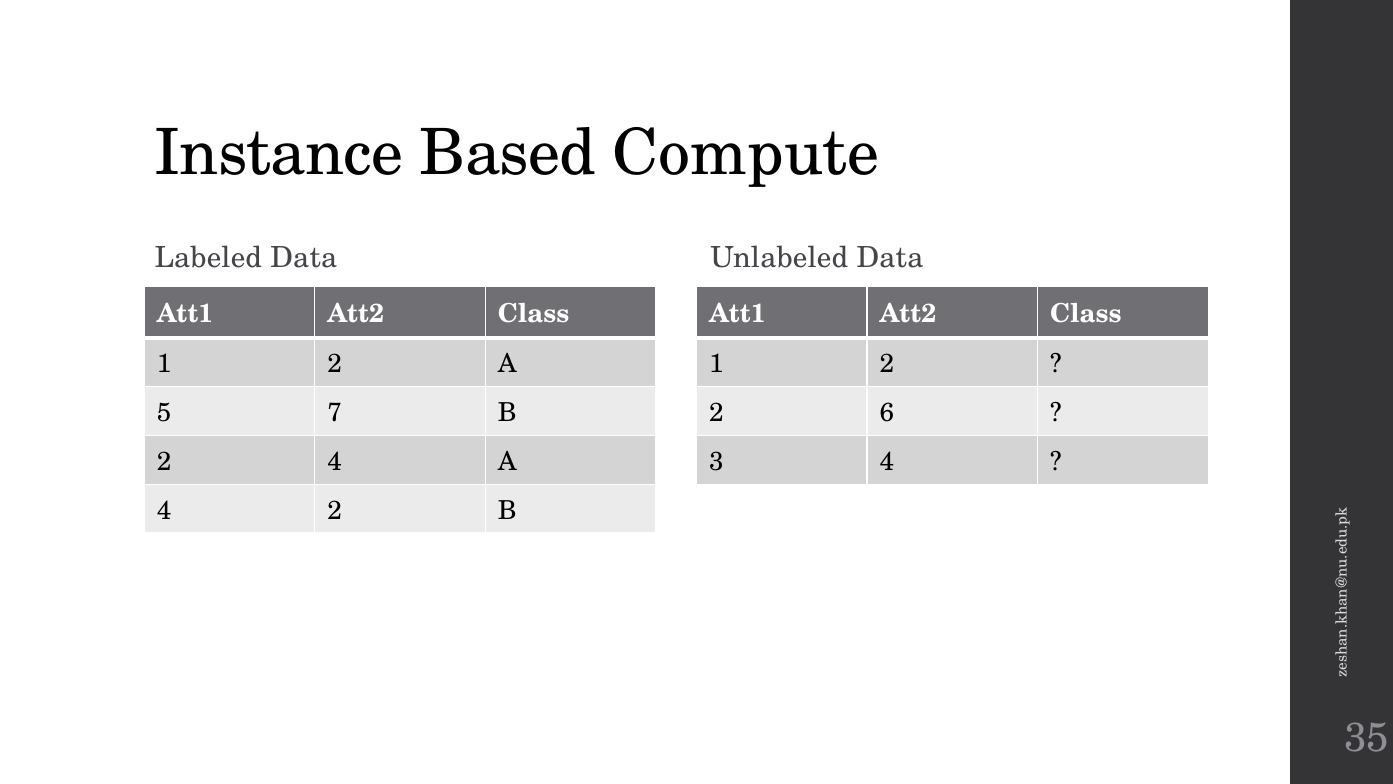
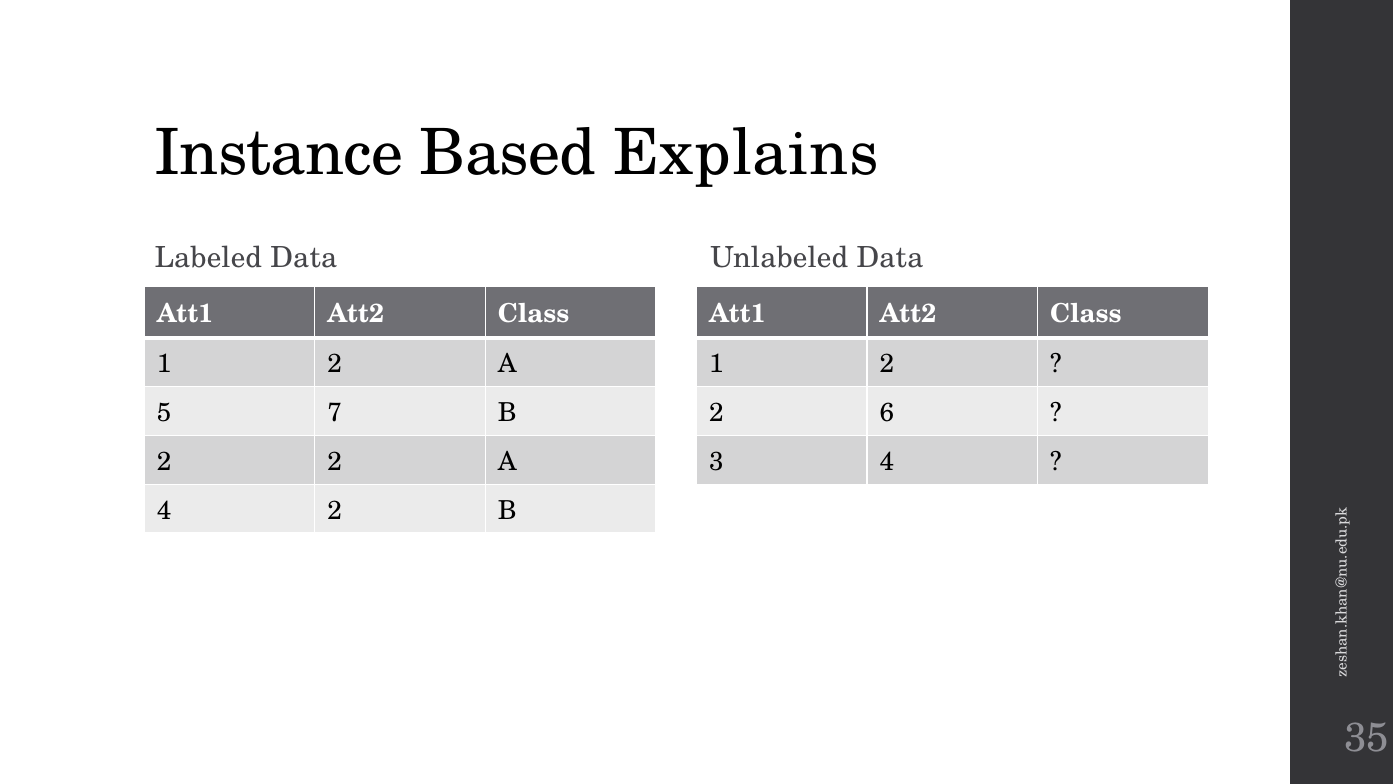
Compute: Compute -> Explains
2 4: 4 -> 2
